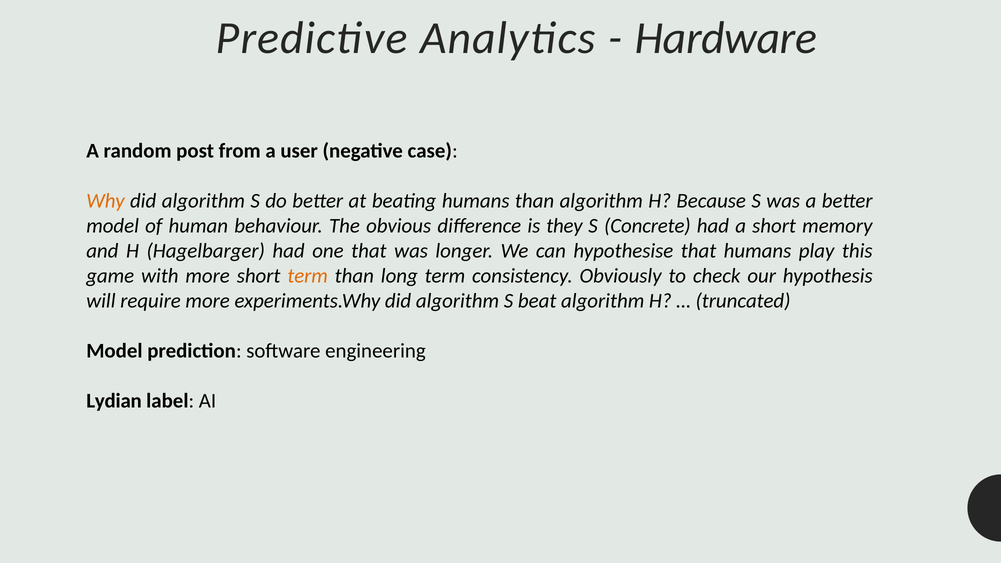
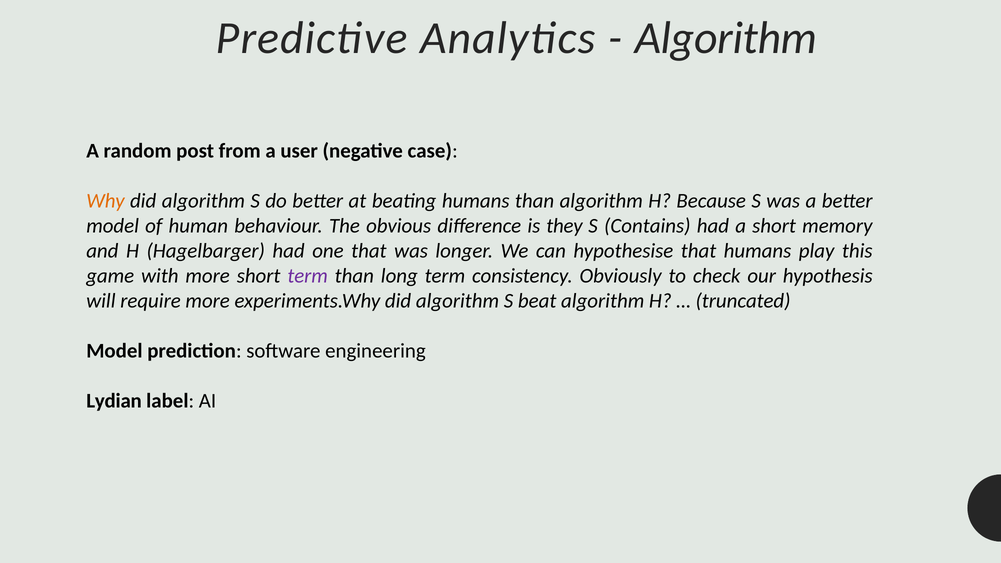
Hardware at (726, 38): Hardware -> Algorithm
Concrete: Concrete -> Contains
term at (308, 276) colour: orange -> purple
